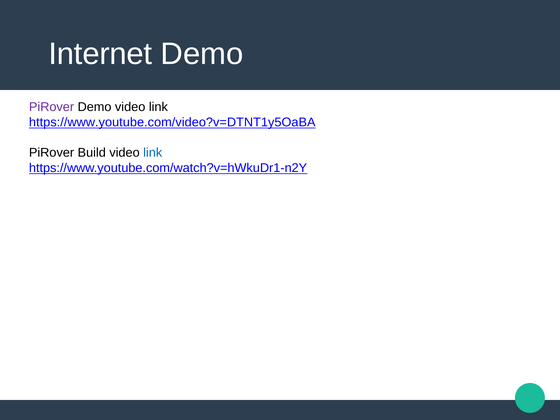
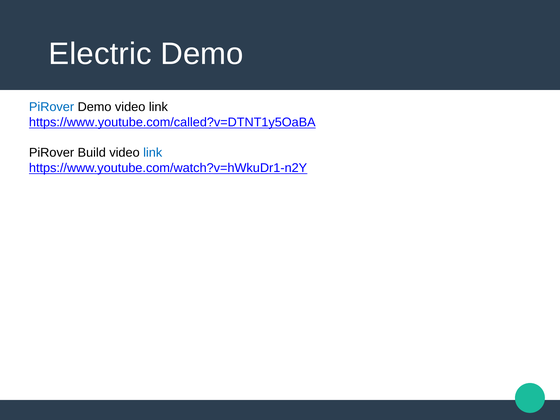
Internet: Internet -> Electric
PiRover at (52, 107) colour: purple -> blue
https://www.youtube.com/video?v=DTNT1y5OaBA: https://www.youtube.com/video?v=DTNT1y5OaBA -> https://www.youtube.com/called?v=DTNT1y5OaBA
